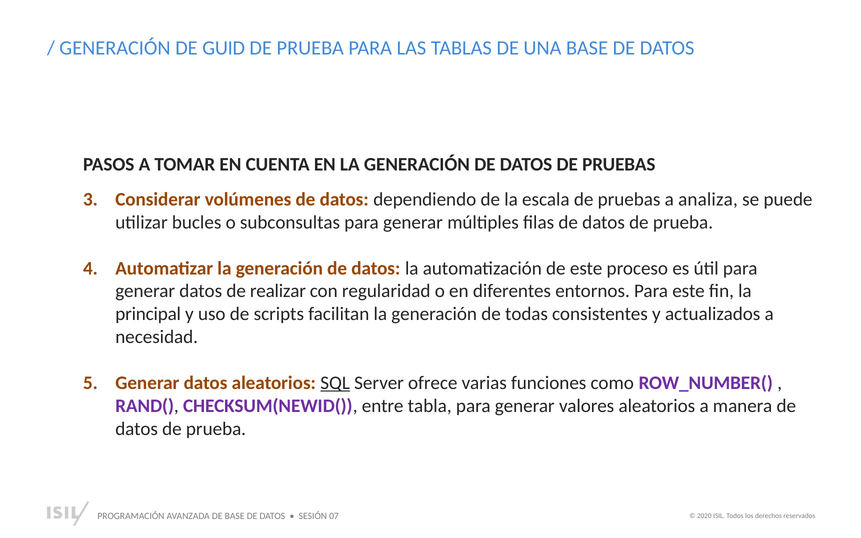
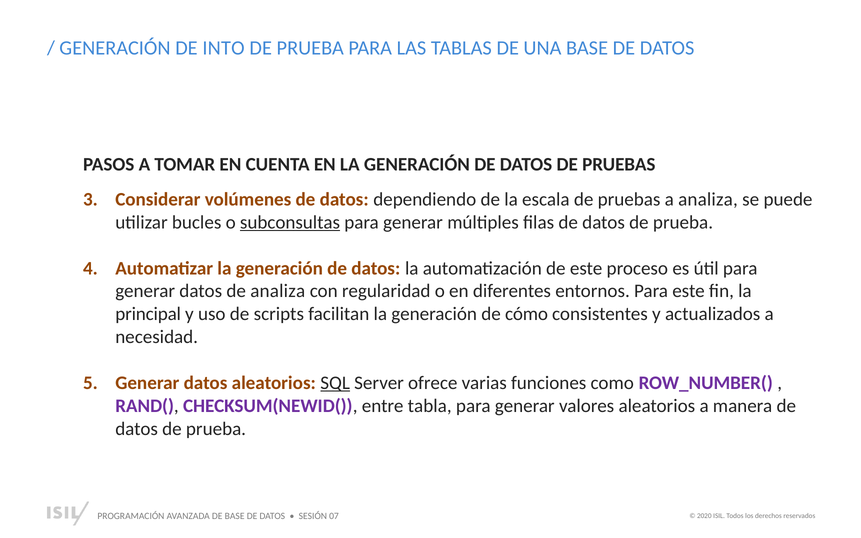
GUID: GUID -> INTO
subconsultas underline: none -> present
de realizar: realizar -> analiza
todas: todas -> cómo
